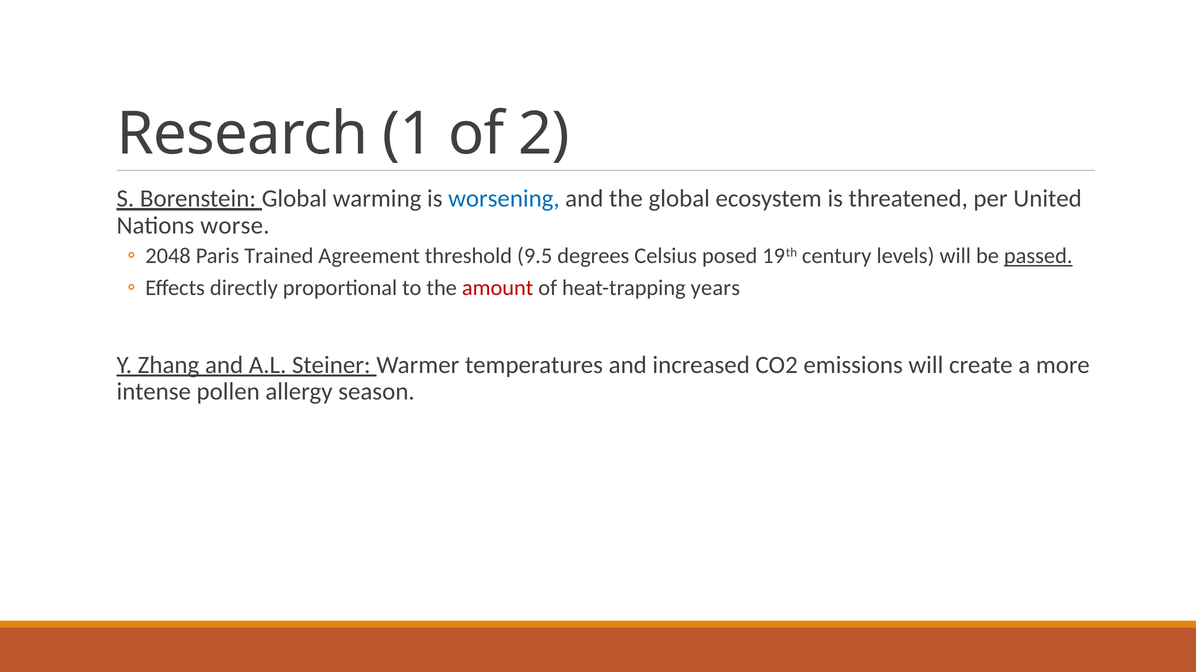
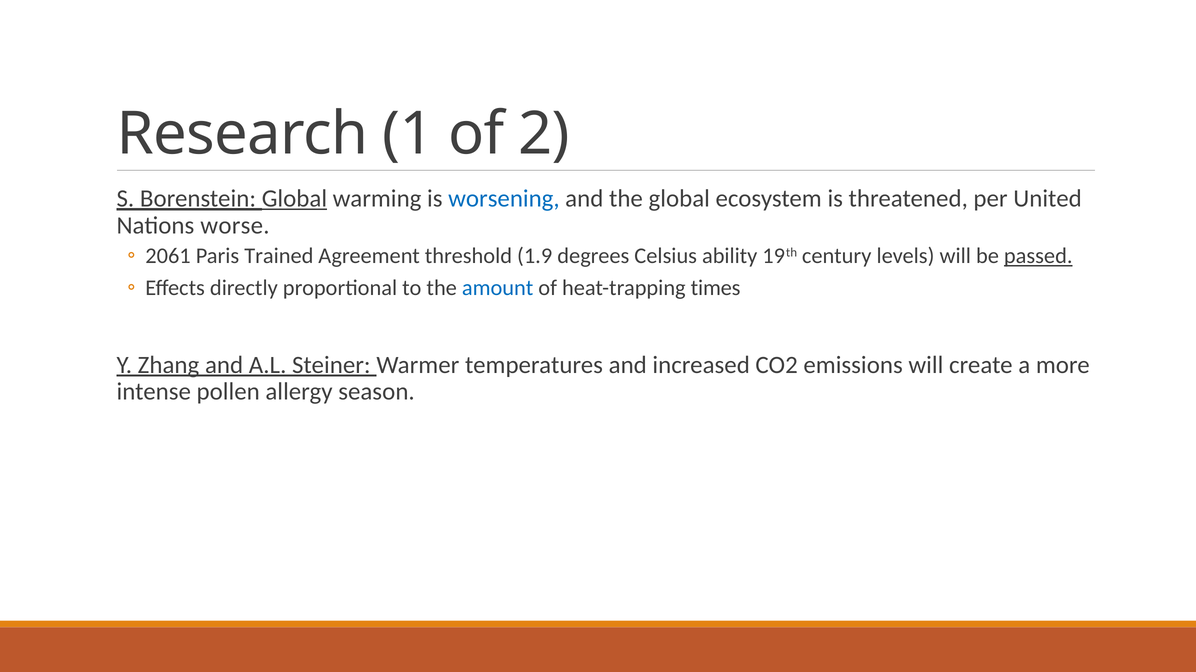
Global at (294, 199) underline: none -> present
2048: 2048 -> 2061
9.5: 9.5 -> 1.9
posed: posed -> ability
amount colour: red -> blue
years: years -> times
